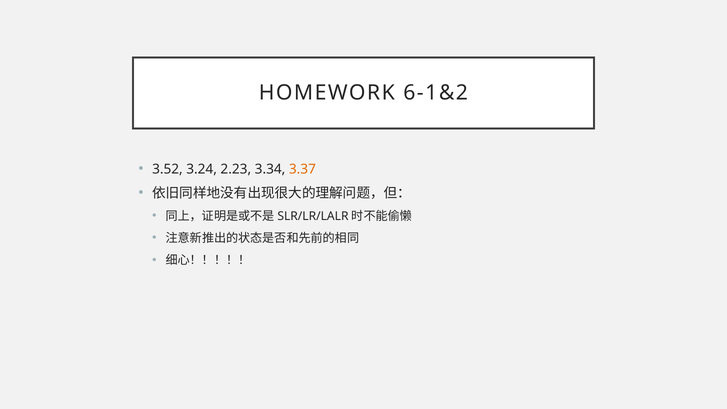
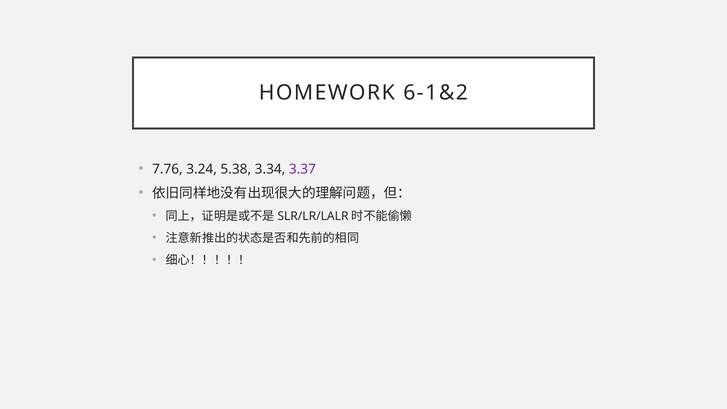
3.52: 3.52 -> 7.76
2.23: 2.23 -> 5.38
3.37 colour: orange -> purple
